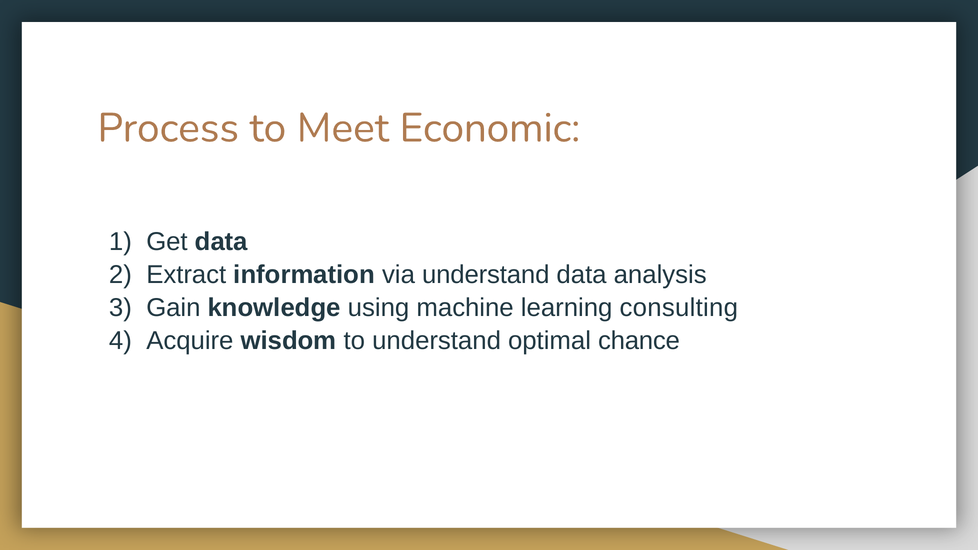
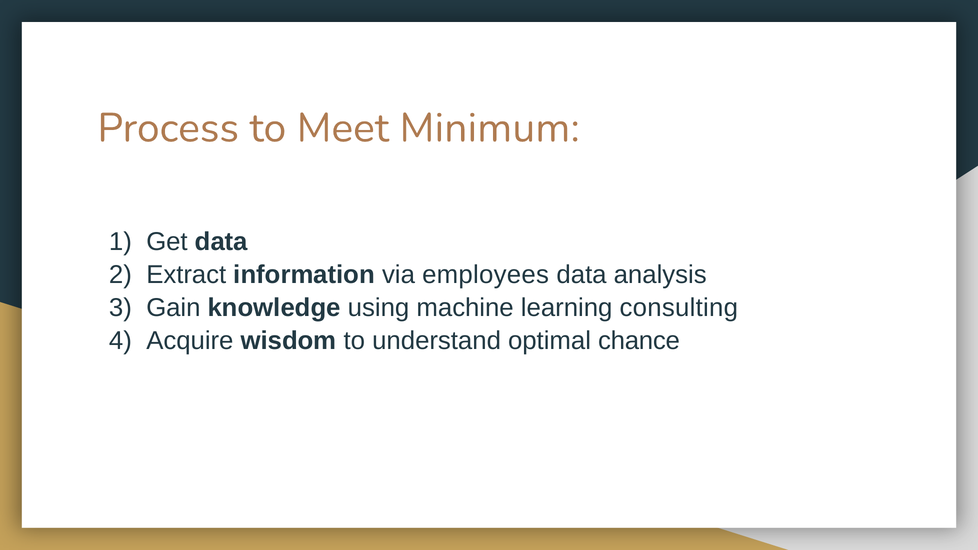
Economic: Economic -> Minimum
via understand: understand -> employees
